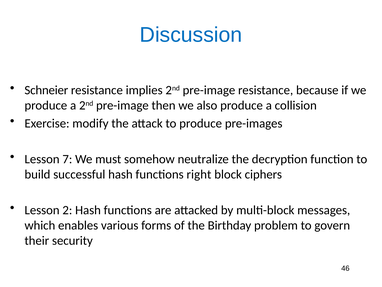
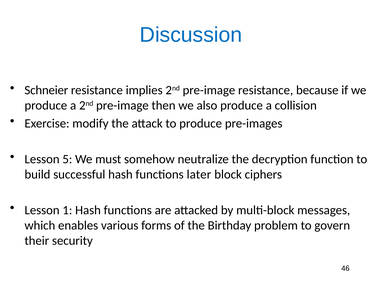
7: 7 -> 5
right: right -> later
2: 2 -> 1
